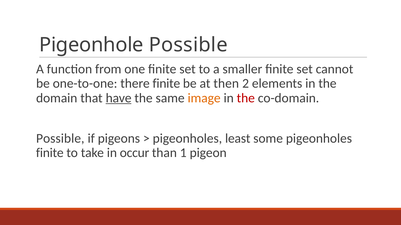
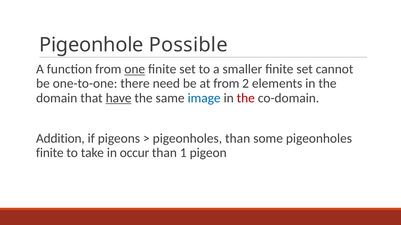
one underline: none -> present
there finite: finite -> need
at then: then -> from
image colour: orange -> blue
Possible at (60, 139): Possible -> Addition
pigeonholes least: least -> than
